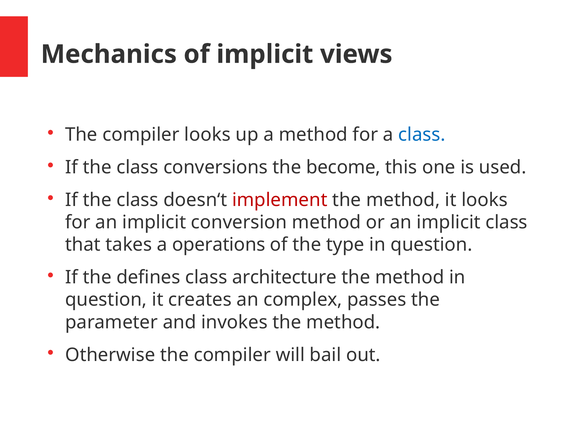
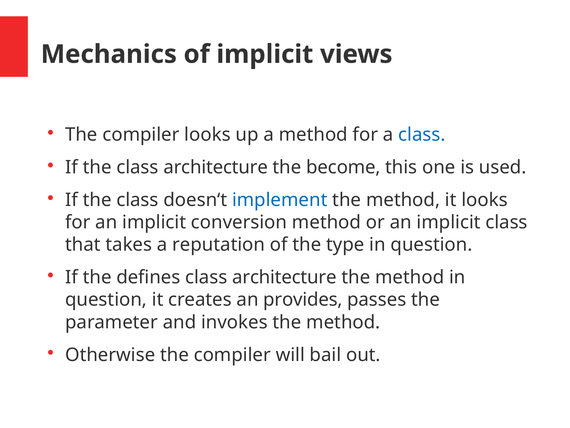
the class conversions: conversions -> architecture
implement colour: red -> blue
operations: operations -> reputation
complex: complex -> provides
